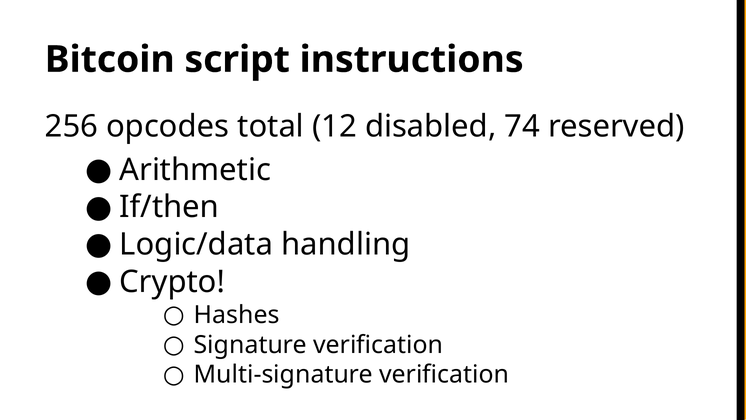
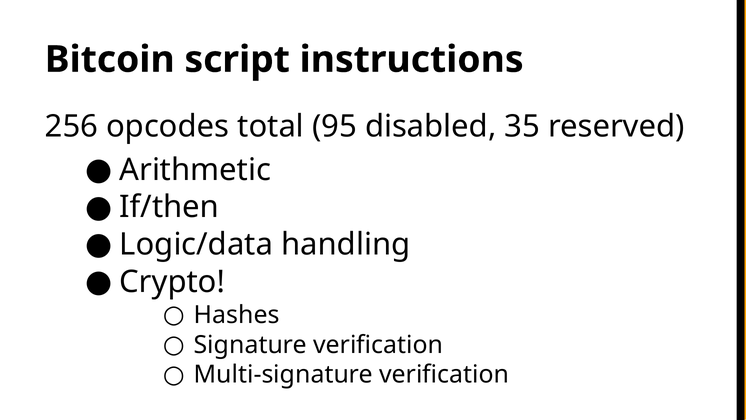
12: 12 -> 95
74: 74 -> 35
